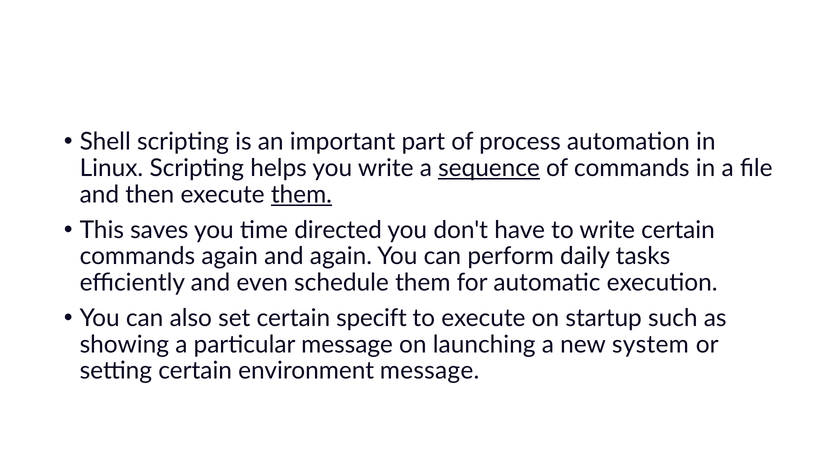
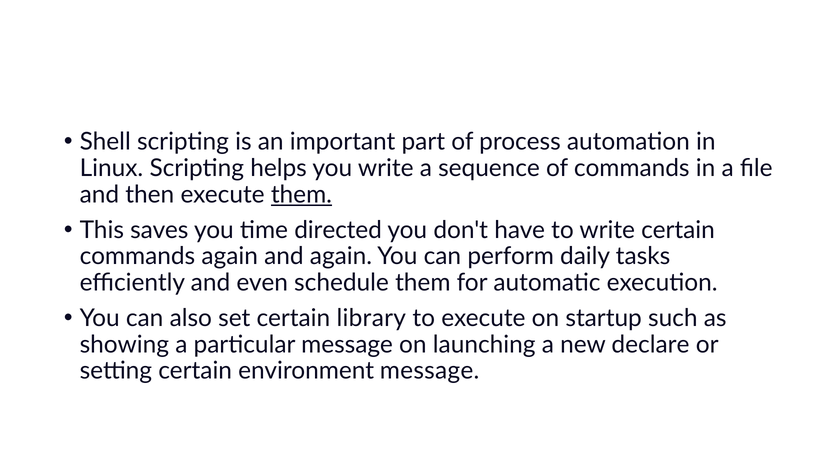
sequence underline: present -> none
specift: specift -> library
system: system -> declare
